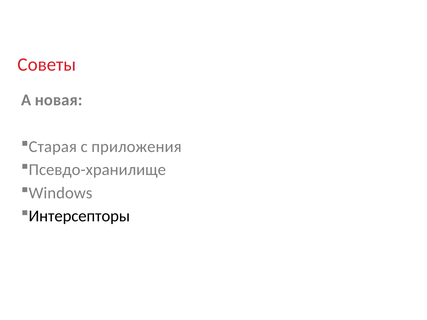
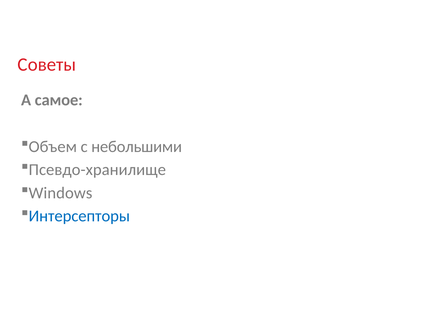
новая: новая -> самое
Старая: Старая -> Объем
приложения: приложения -> небольшими
Интерсепторы colour: black -> blue
